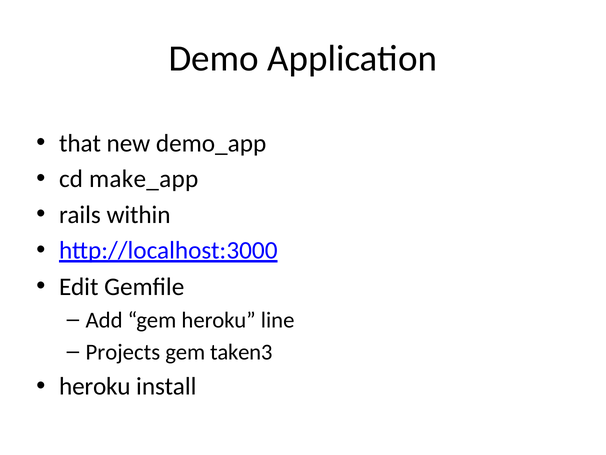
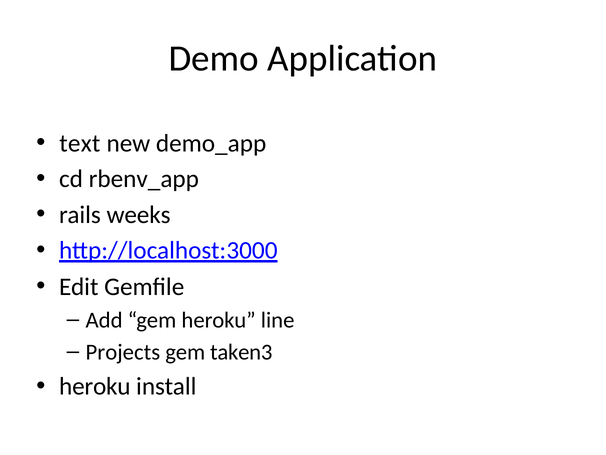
that: that -> text
make_app: make_app -> rbenv_app
within: within -> weeks
